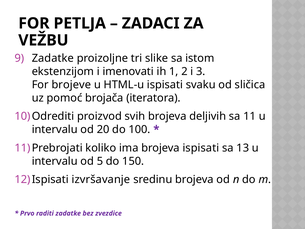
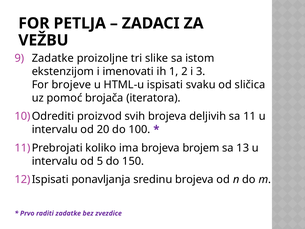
brojeva ispisati: ispisati -> brojem
izvršavanje: izvršavanje -> ponavljanja
